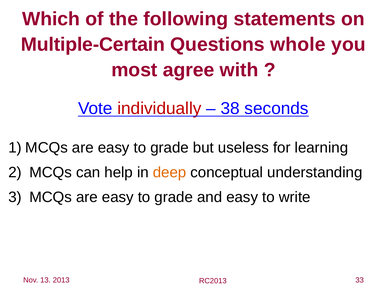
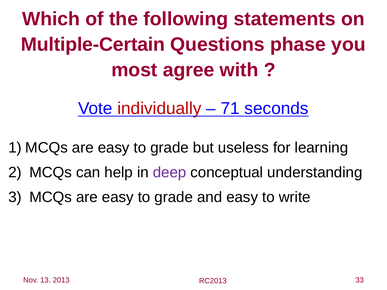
whole: whole -> phase
38: 38 -> 71
deep colour: orange -> purple
